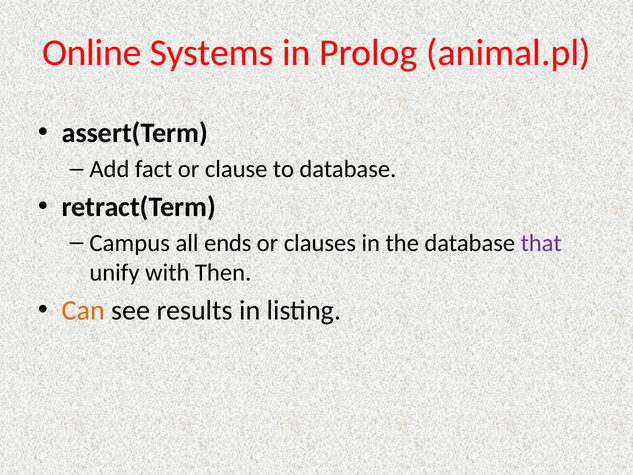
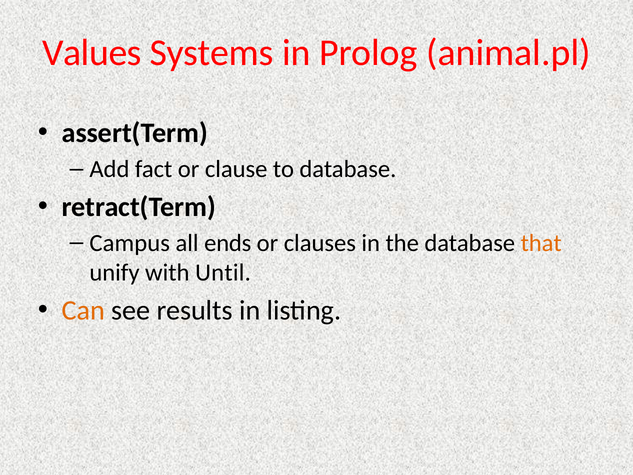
Online: Online -> Values
that colour: purple -> orange
Then: Then -> Until
